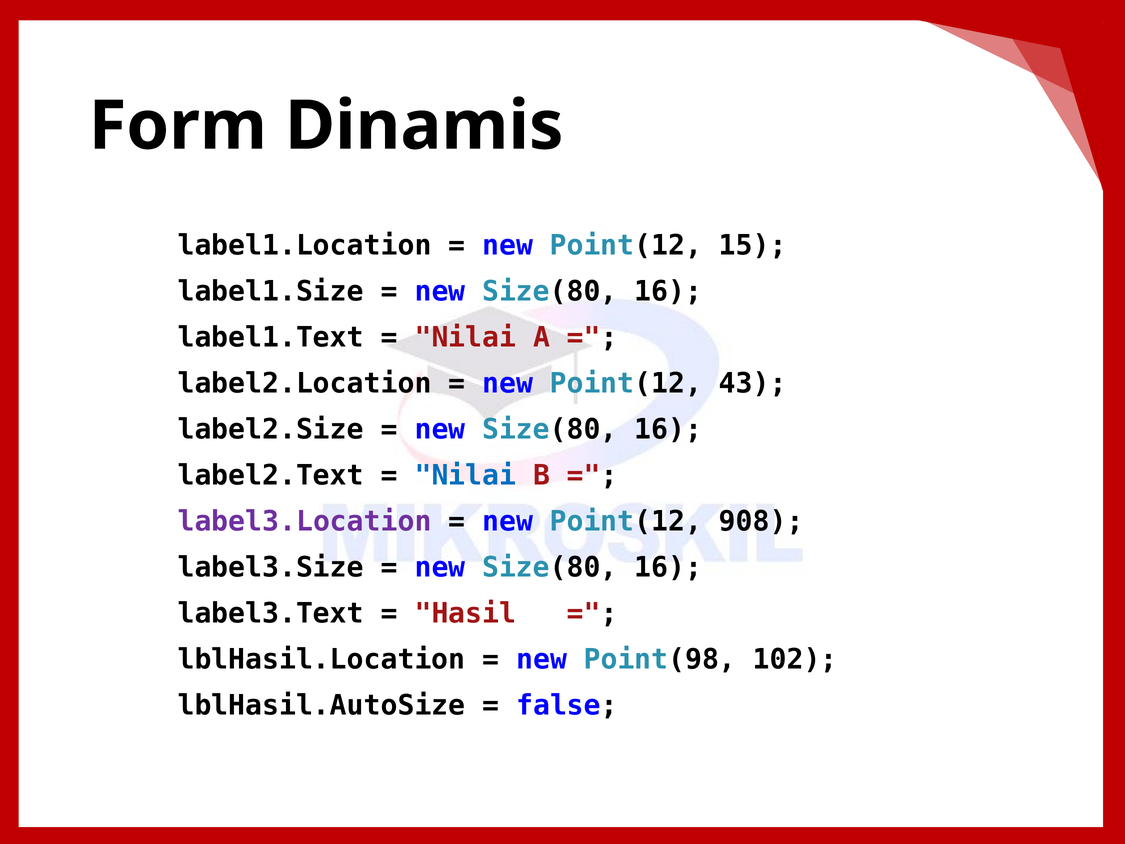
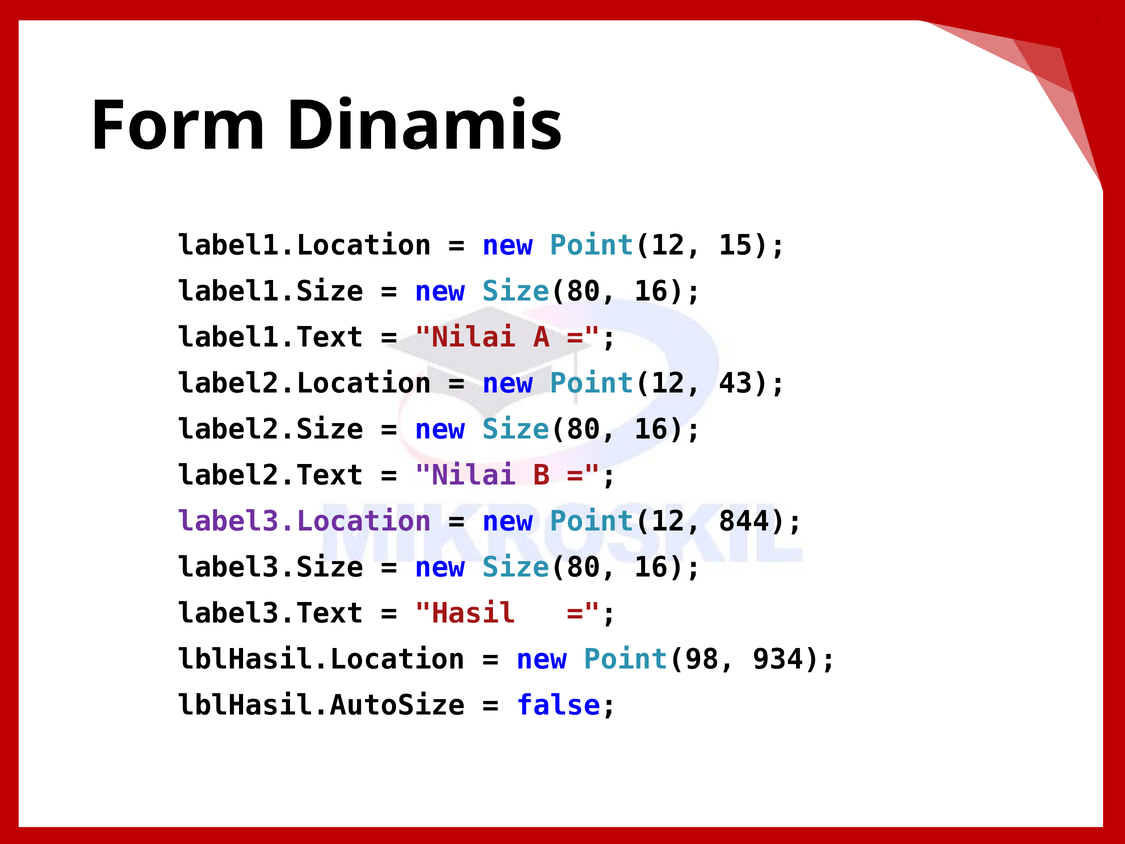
Nilai at (465, 475) colour: blue -> purple
908: 908 -> 844
102: 102 -> 934
